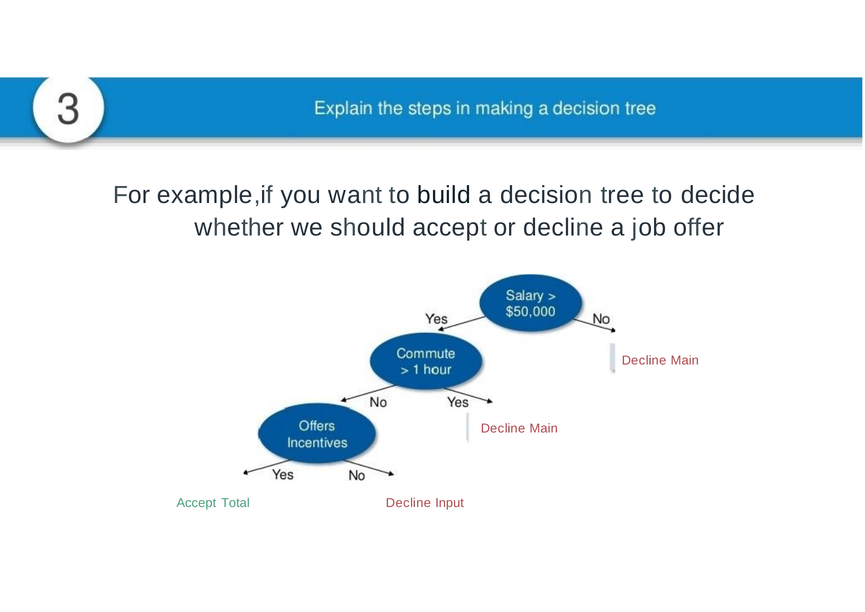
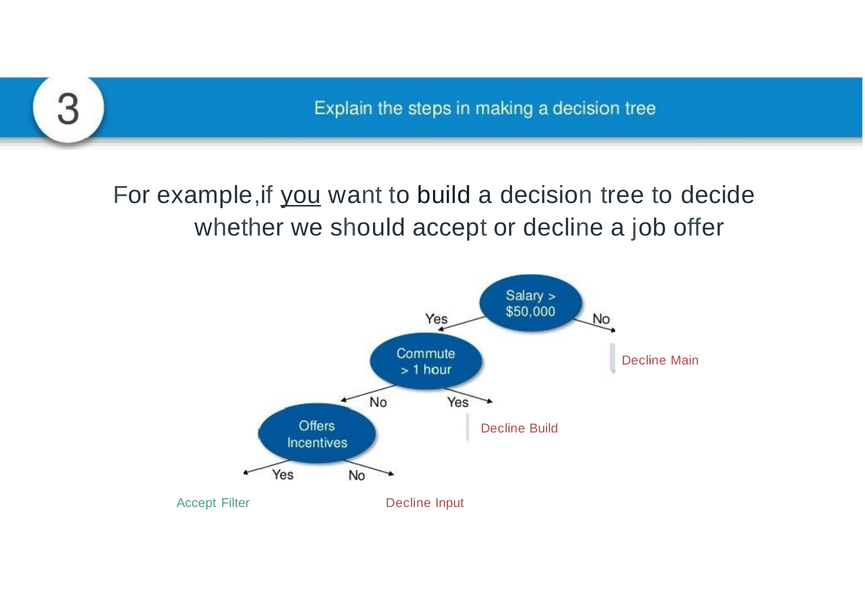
you underline: none -> present
Main at (544, 428): Main -> Build
Total: Total -> Filter
